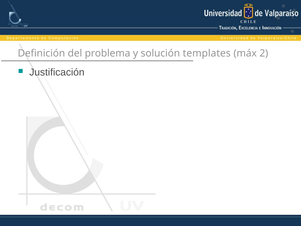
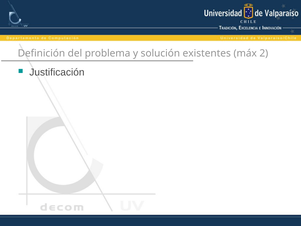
templates: templates -> existentes
